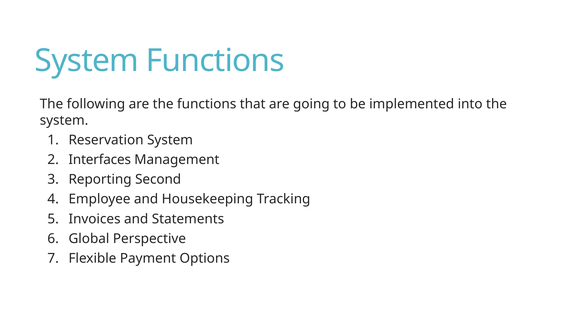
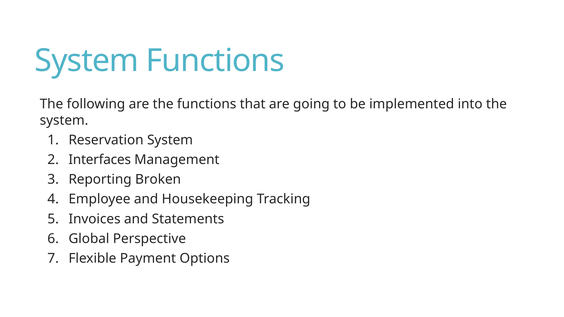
Second: Second -> Broken
